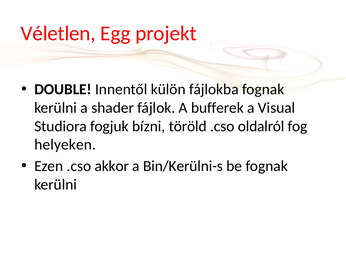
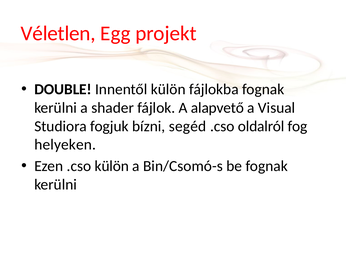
bufferek: bufferek -> alapvető
töröld: töröld -> segéd
.cso akkor: akkor -> külön
Bin/Kerülni-s: Bin/Kerülni-s -> Bin/Csomó-s
